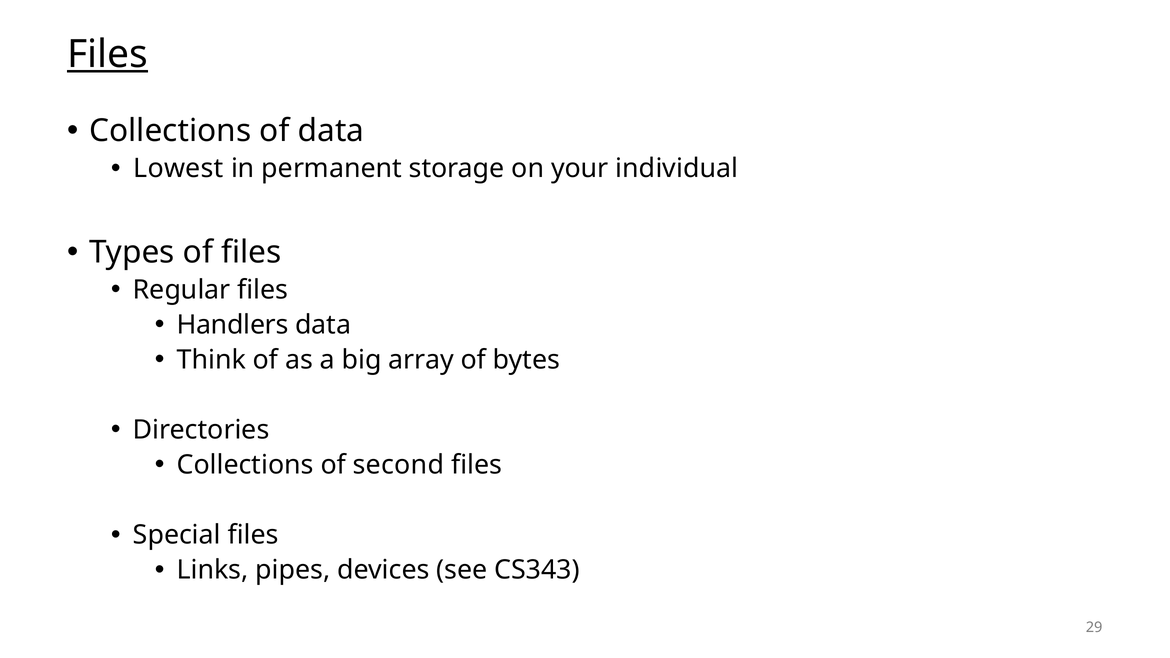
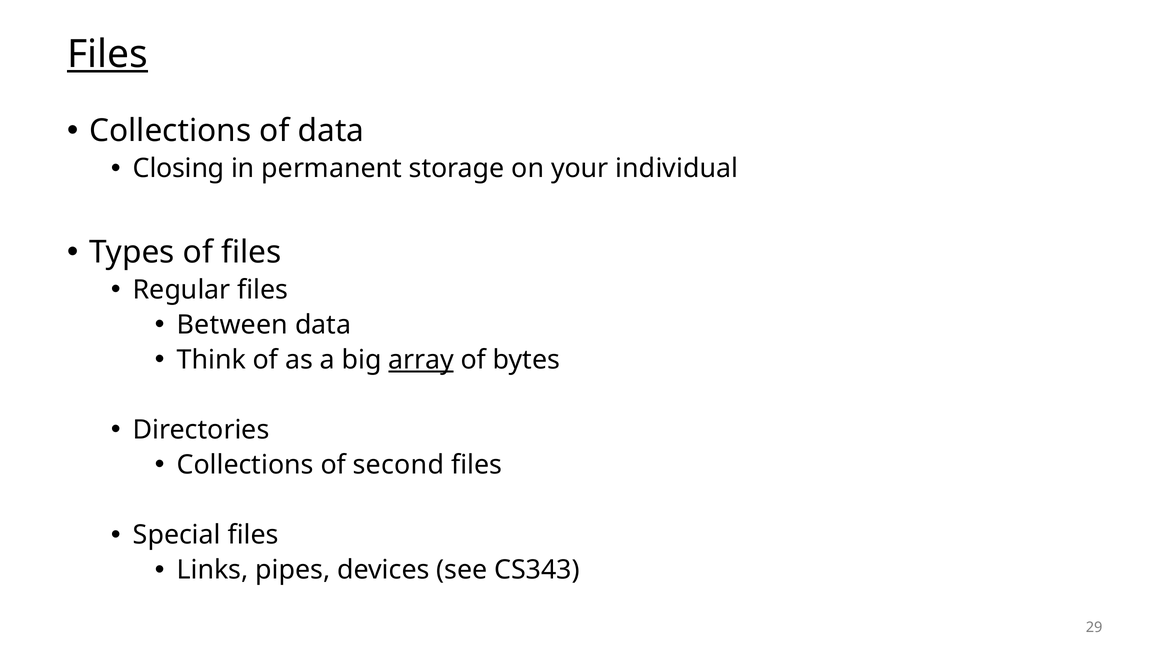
Lowest: Lowest -> Closing
Handlers: Handlers -> Between
array underline: none -> present
